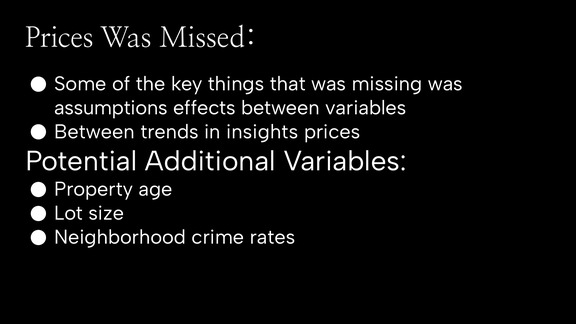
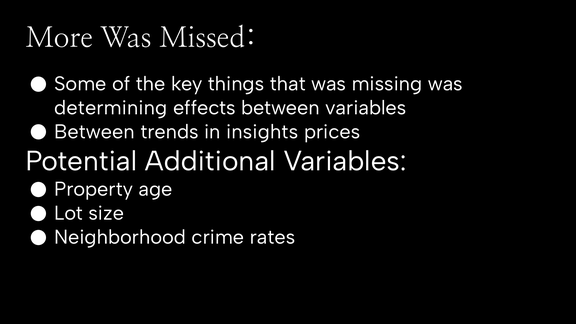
Prices at (59, 38): Prices -> More
assumptions: assumptions -> determining
